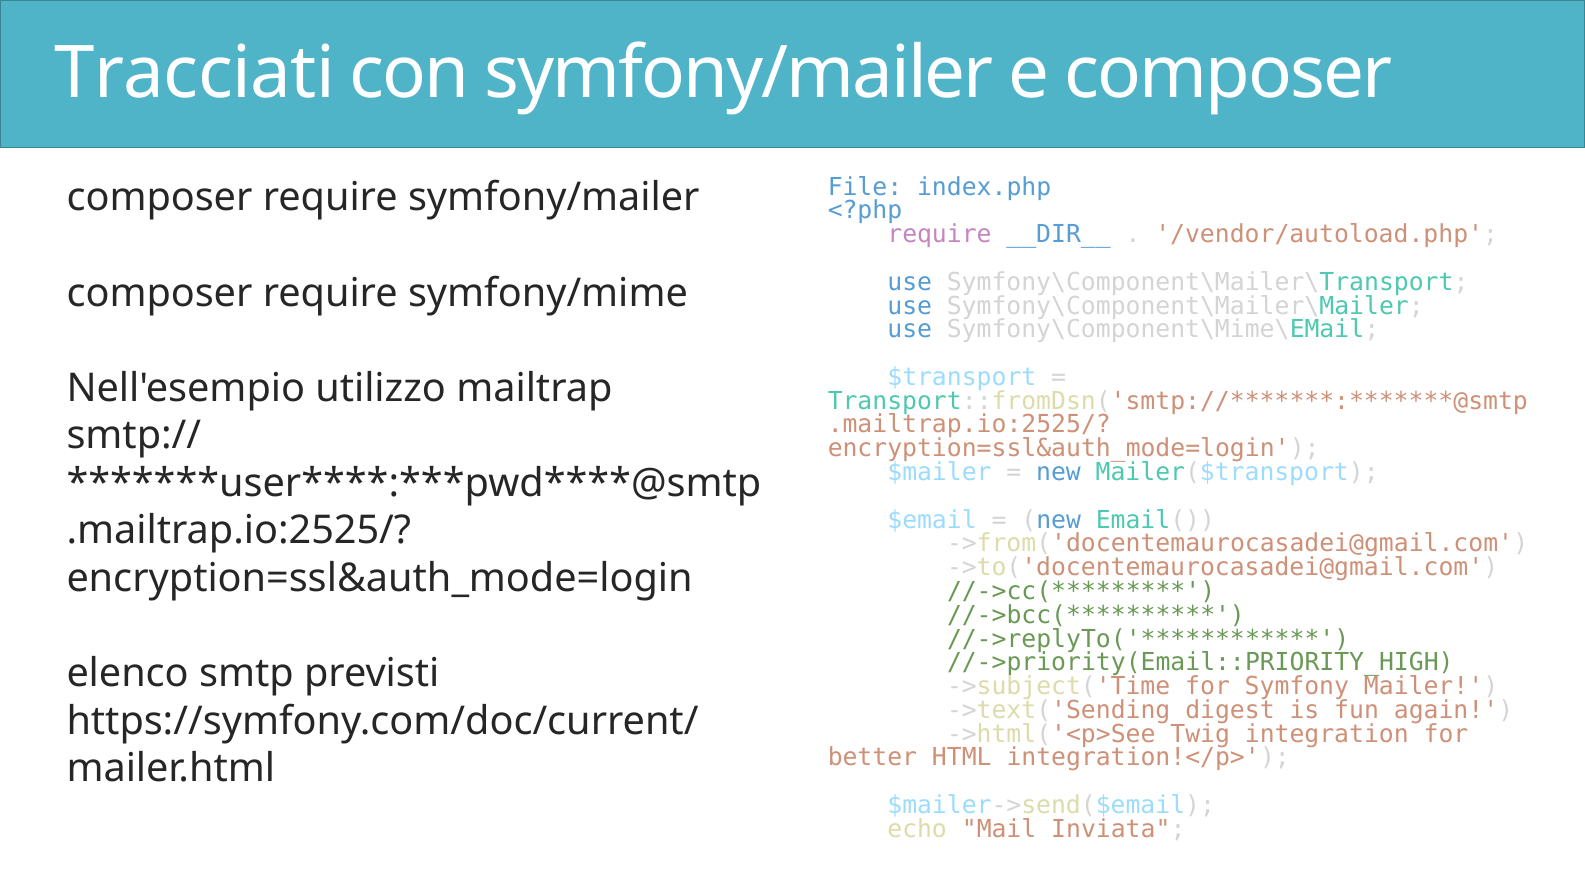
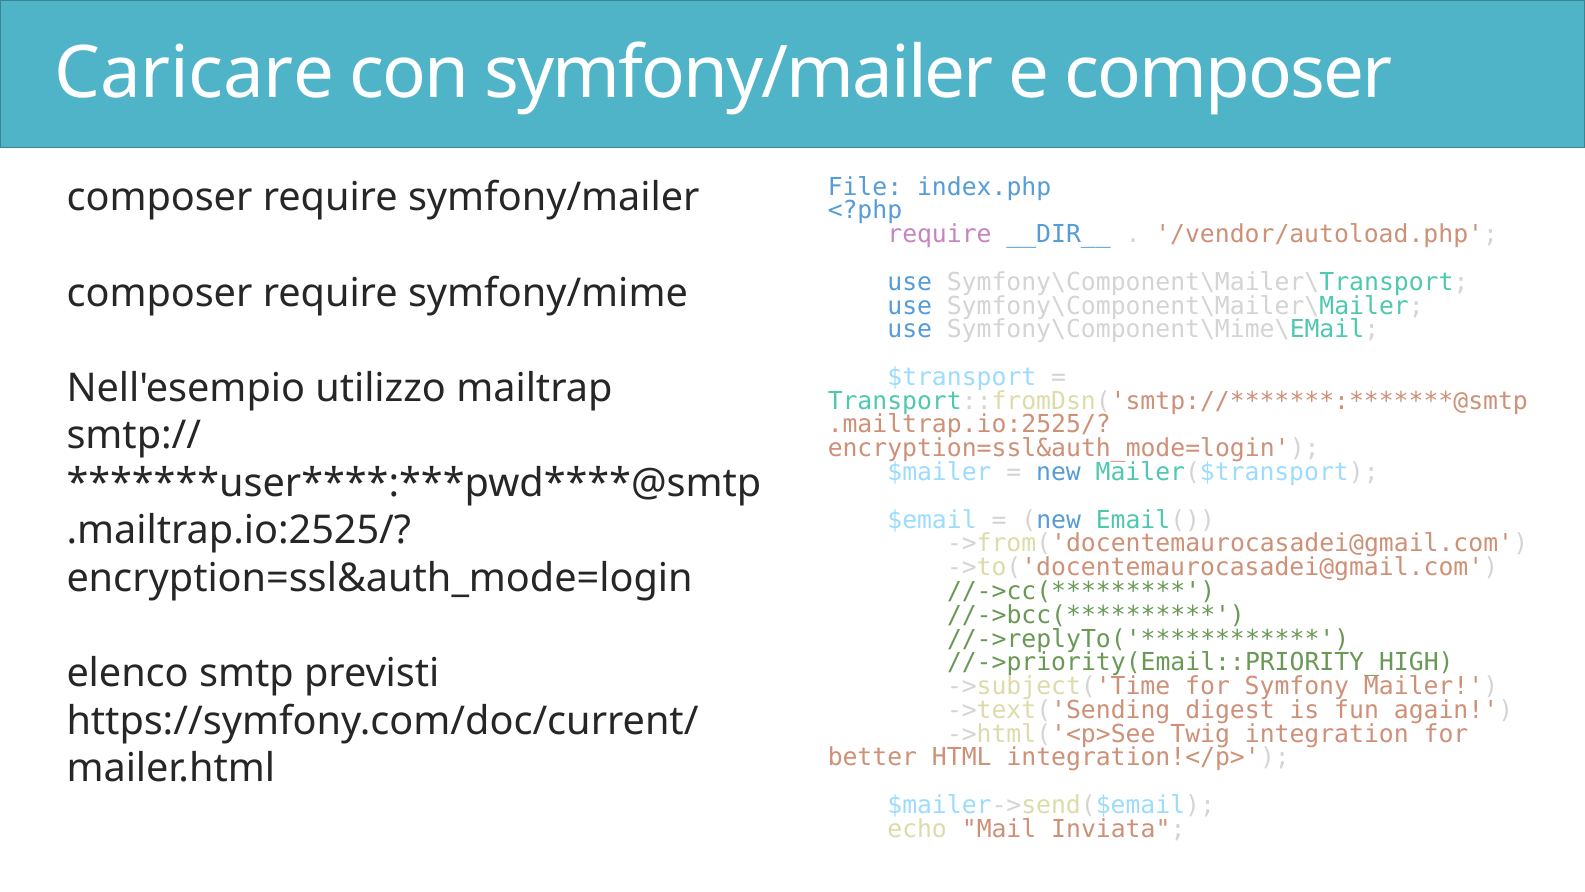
Tracciati: Tracciati -> Caricare
